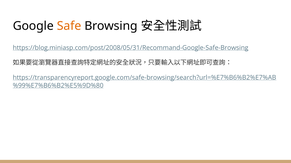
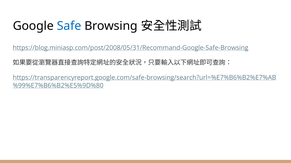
Safe colour: orange -> blue
